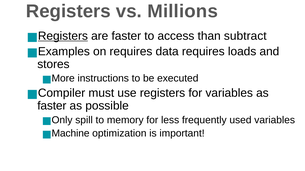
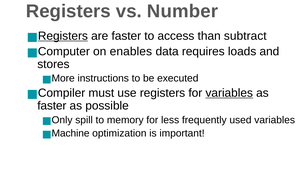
Millions: Millions -> Number
Examples: Examples -> Computer
on requires: requires -> enables
variables at (229, 93) underline: none -> present
